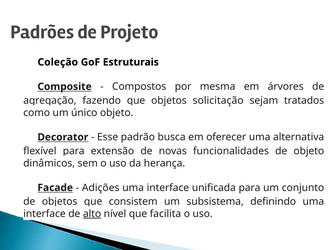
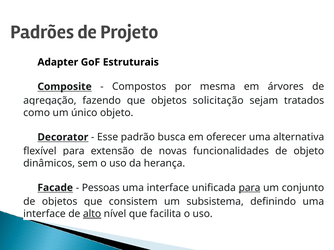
Coleção: Coleção -> Adapter
Adições: Adições -> Pessoas
para at (250, 188) underline: none -> present
